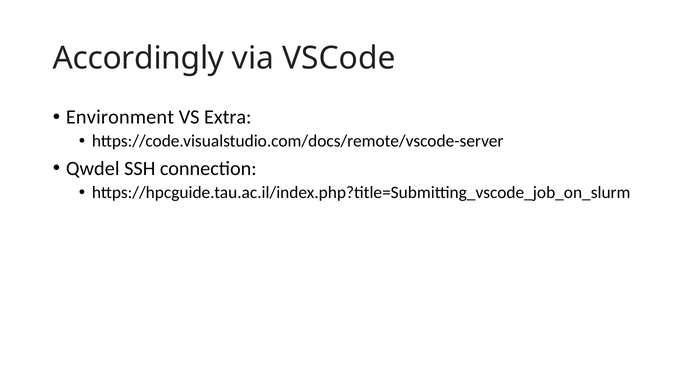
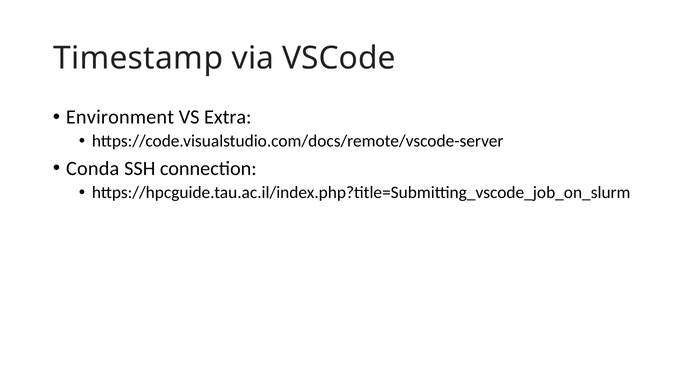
Accordingly: Accordingly -> Timestamp
Qwdel: Qwdel -> Conda
